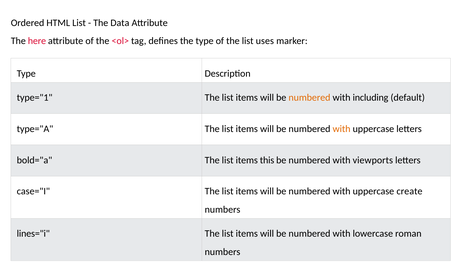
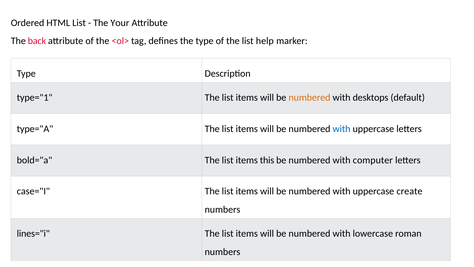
Data: Data -> Your
here: here -> back
uses: uses -> help
including: including -> desktops
with at (342, 129) colour: orange -> blue
viewports: viewports -> computer
